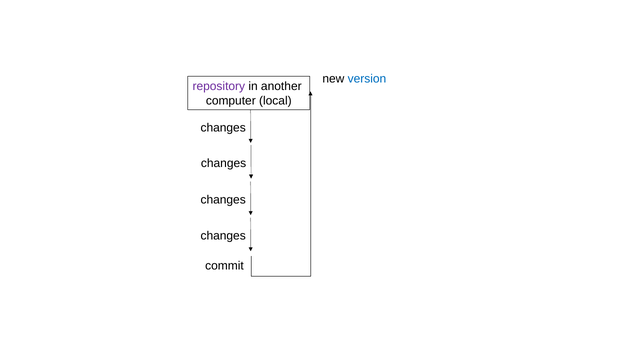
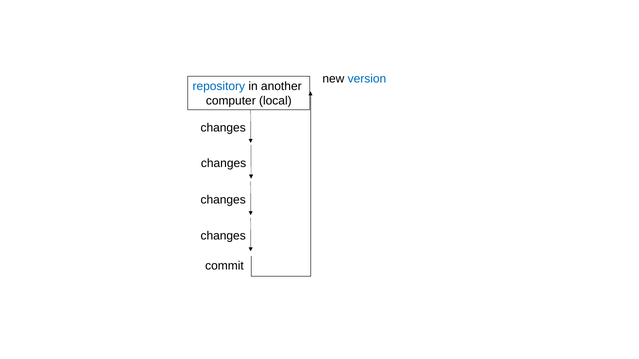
repository colour: purple -> blue
